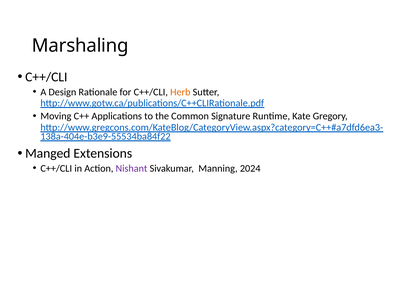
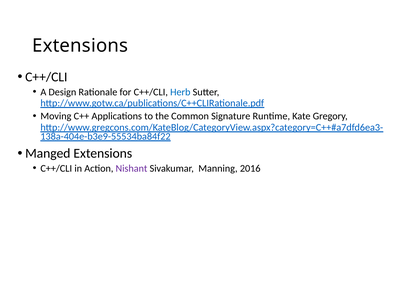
Marshaling at (80, 46): Marshaling -> Extensions
Herb colour: orange -> blue
2024: 2024 -> 2016
